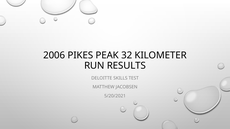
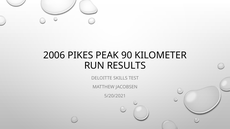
32: 32 -> 90
